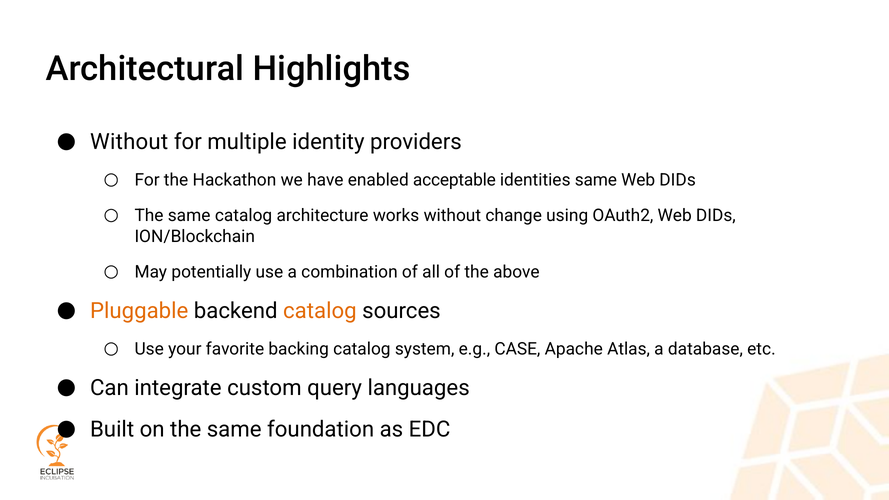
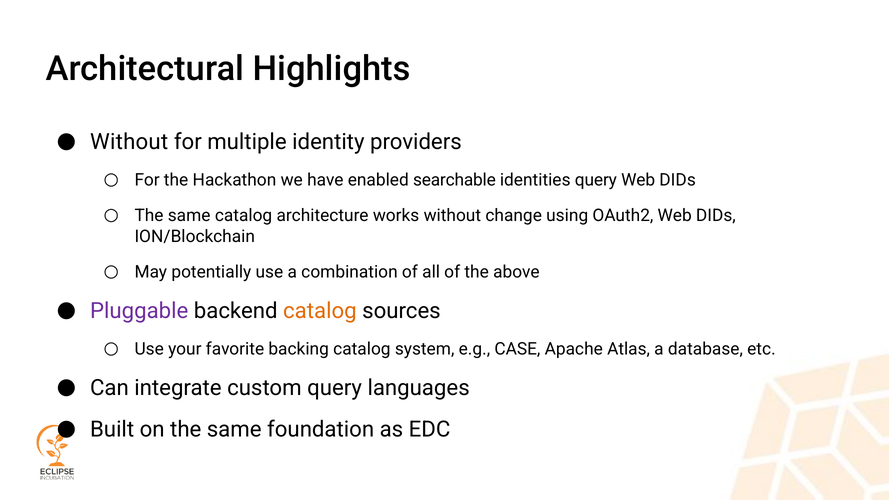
acceptable: acceptable -> searchable
identities same: same -> query
Pluggable colour: orange -> purple
